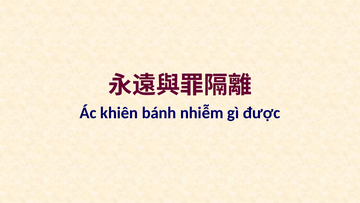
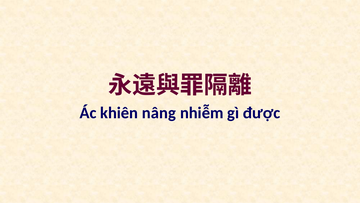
bánh: bánh -> nâng
